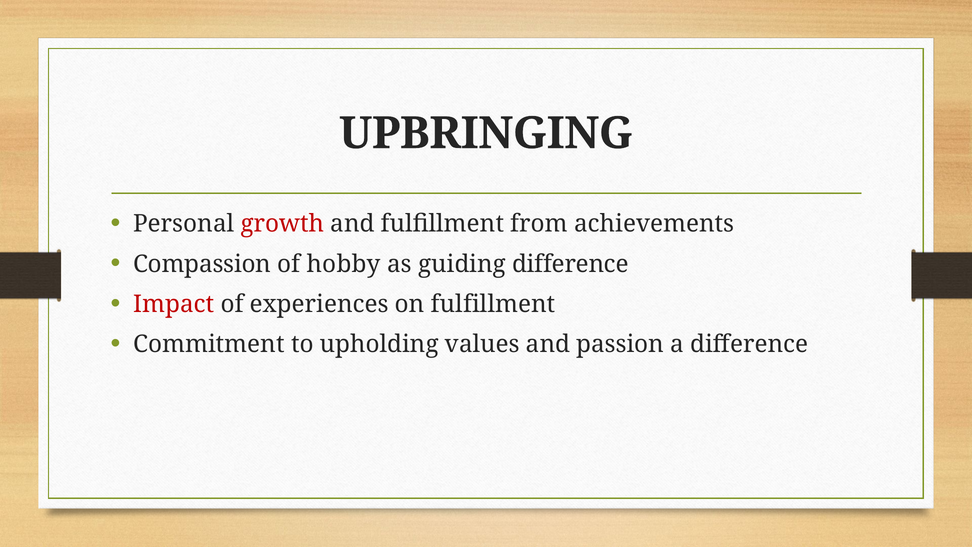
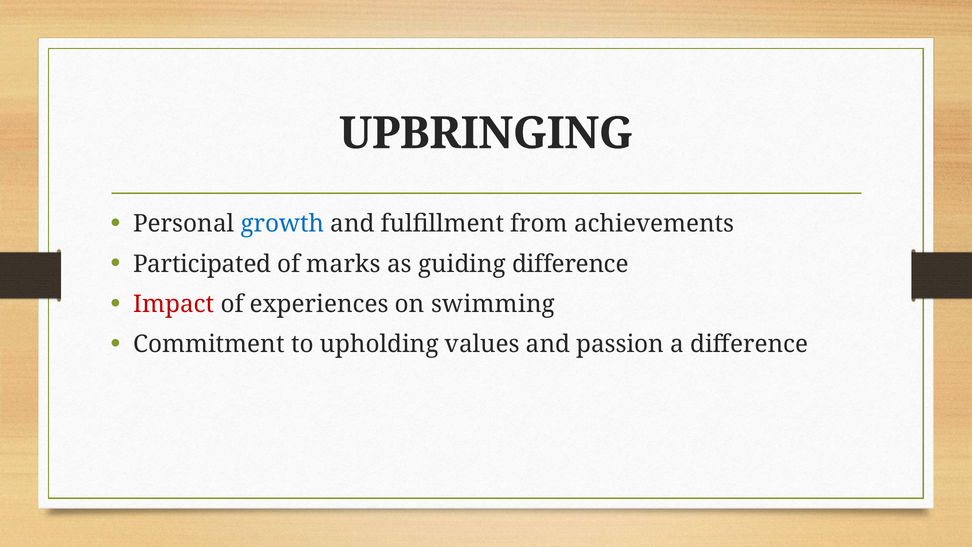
growth colour: red -> blue
Compassion: Compassion -> Participated
hobby: hobby -> marks
on fulfillment: fulfillment -> swimming
